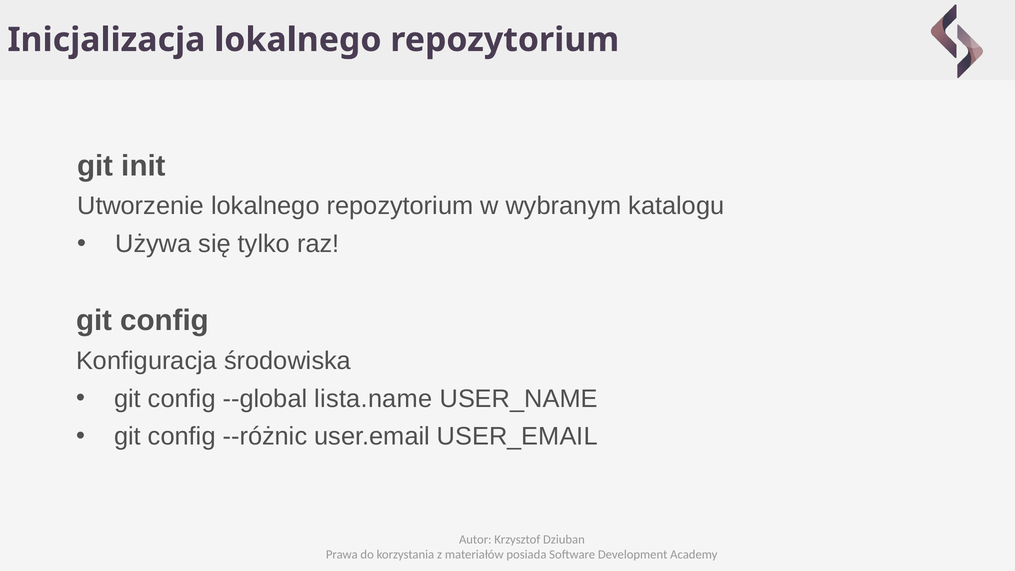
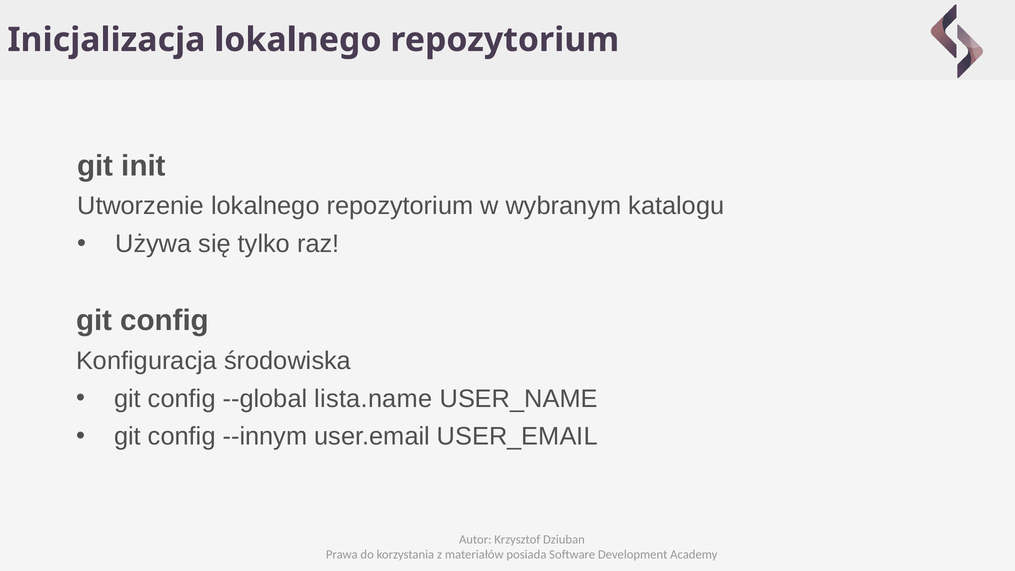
--różnic: --różnic -> --innym
